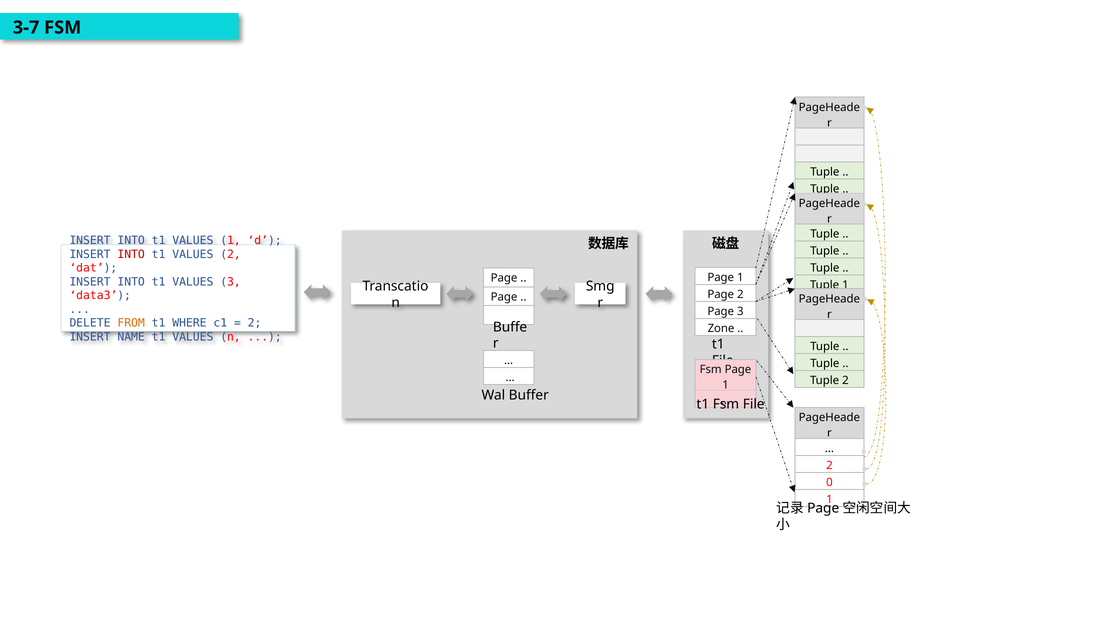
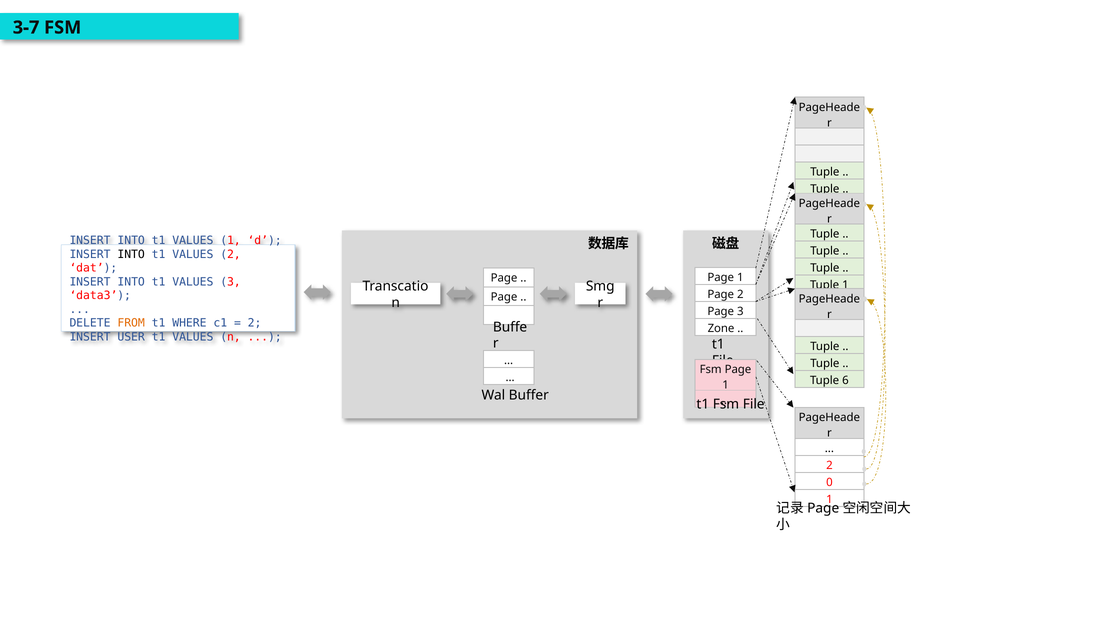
INTO at (131, 254) colour: red -> black
NAME: NAME -> USER
Tuple 2: 2 -> 6
